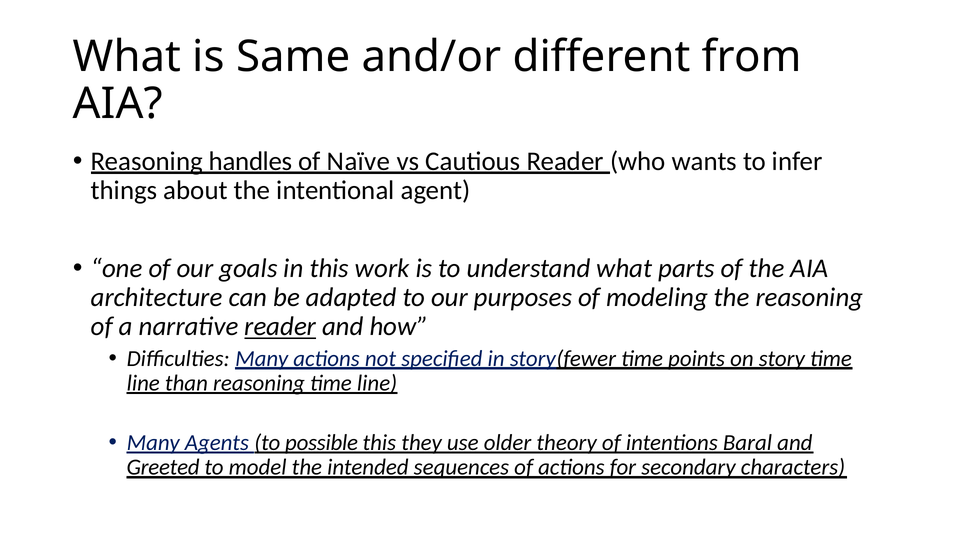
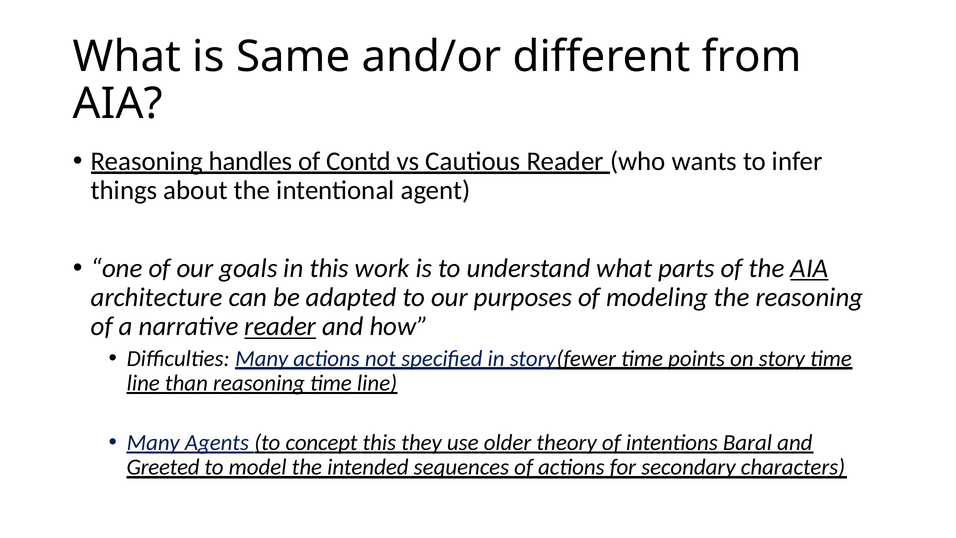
Naïve: Naïve -> Contd
AIA at (809, 268) underline: none -> present
possible: possible -> concept
